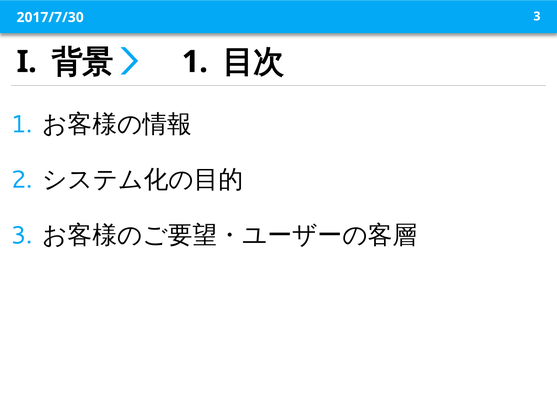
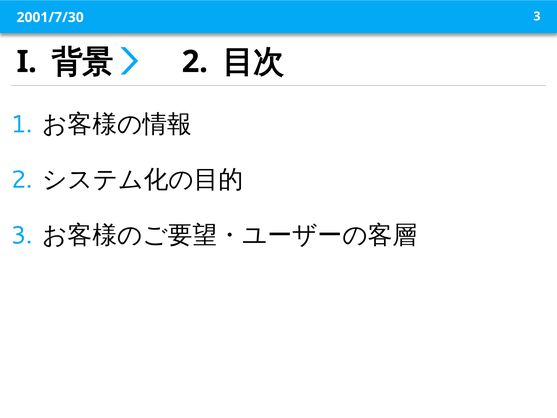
2017/7/30: 2017/7/30 -> 2001/7/30
1 at (195, 62): 1 -> 2
